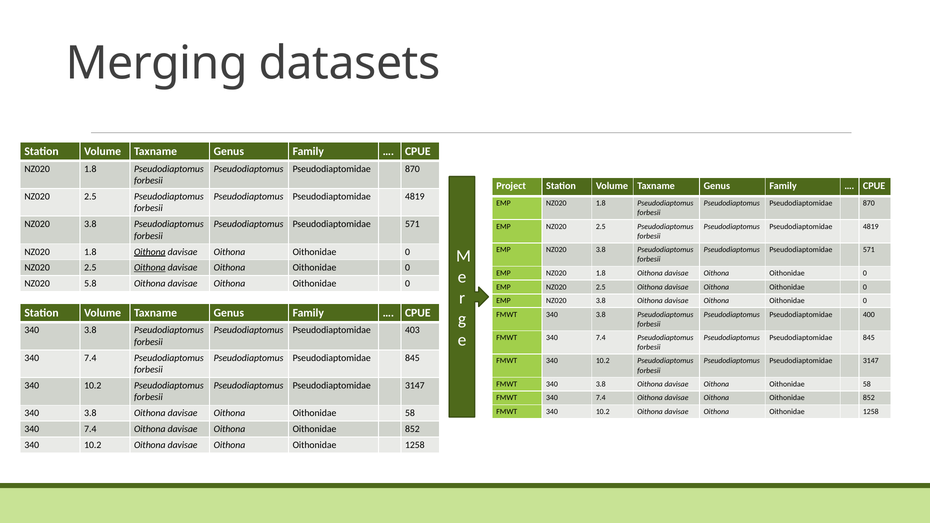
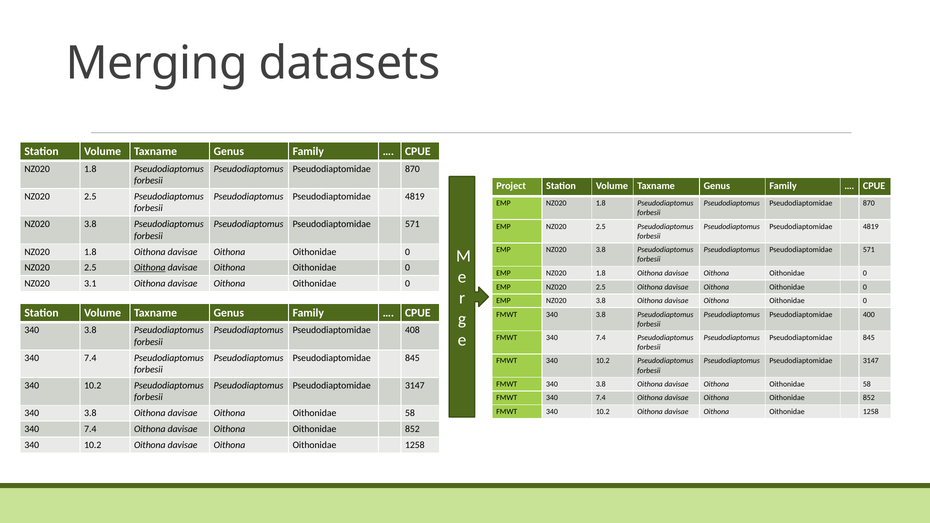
Oithona at (150, 252) underline: present -> none
5.8: 5.8 -> 3.1
403: 403 -> 408
